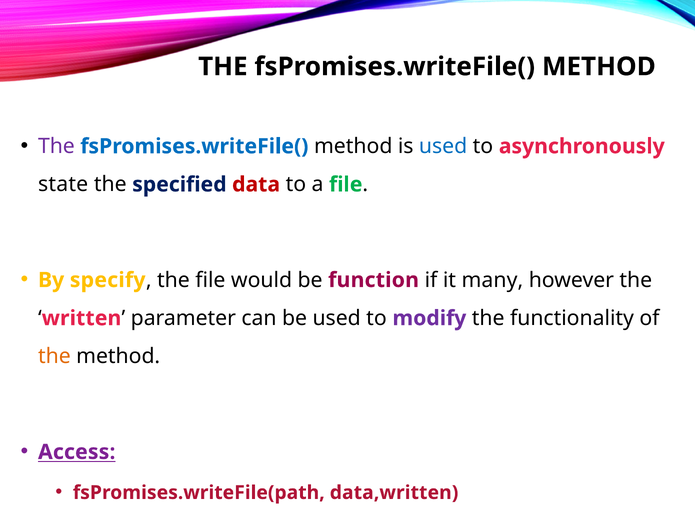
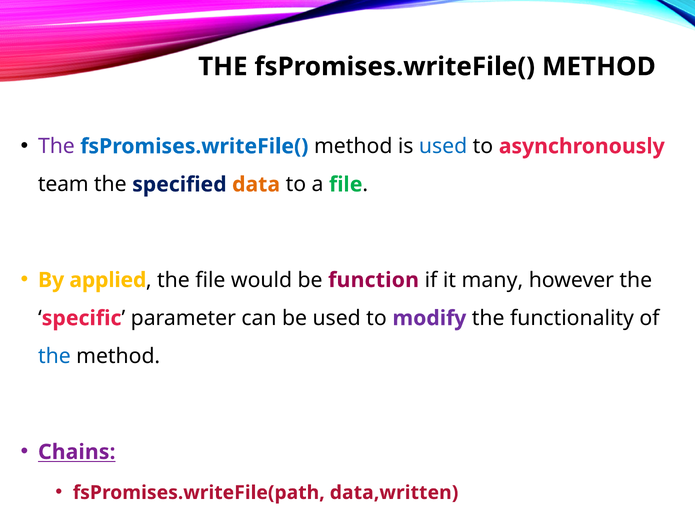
state: state -> team
data colour: red -> orange
specify: specify -> applied
written: written -> specific
the at (54, 357) colour: orange -> blue
Access: Access -> Chains
